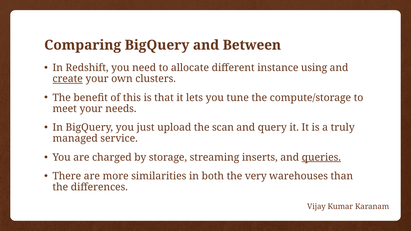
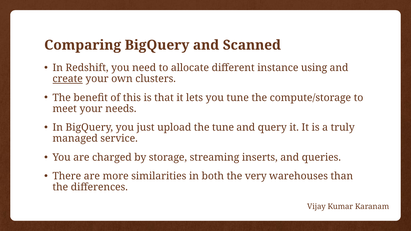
Between: Between -> Scanned
the scan: scan -> tune
queries underline: present -> none
